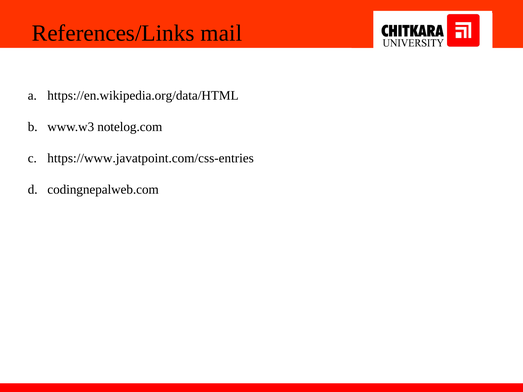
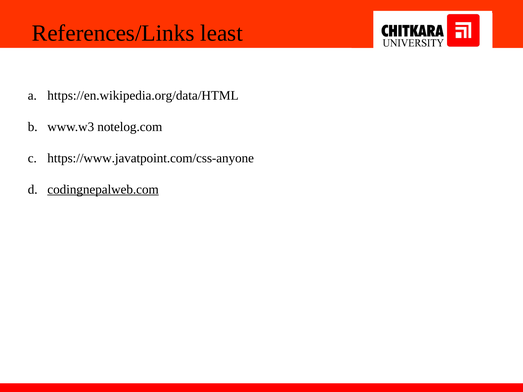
mail: mail -> least
https://www.javatpoint.com/css-entries: https://www.javatpoint.com/css-entries -> https://www.javatpoint.com/css-anyone
codingnepalweb.com underline: none -> present
